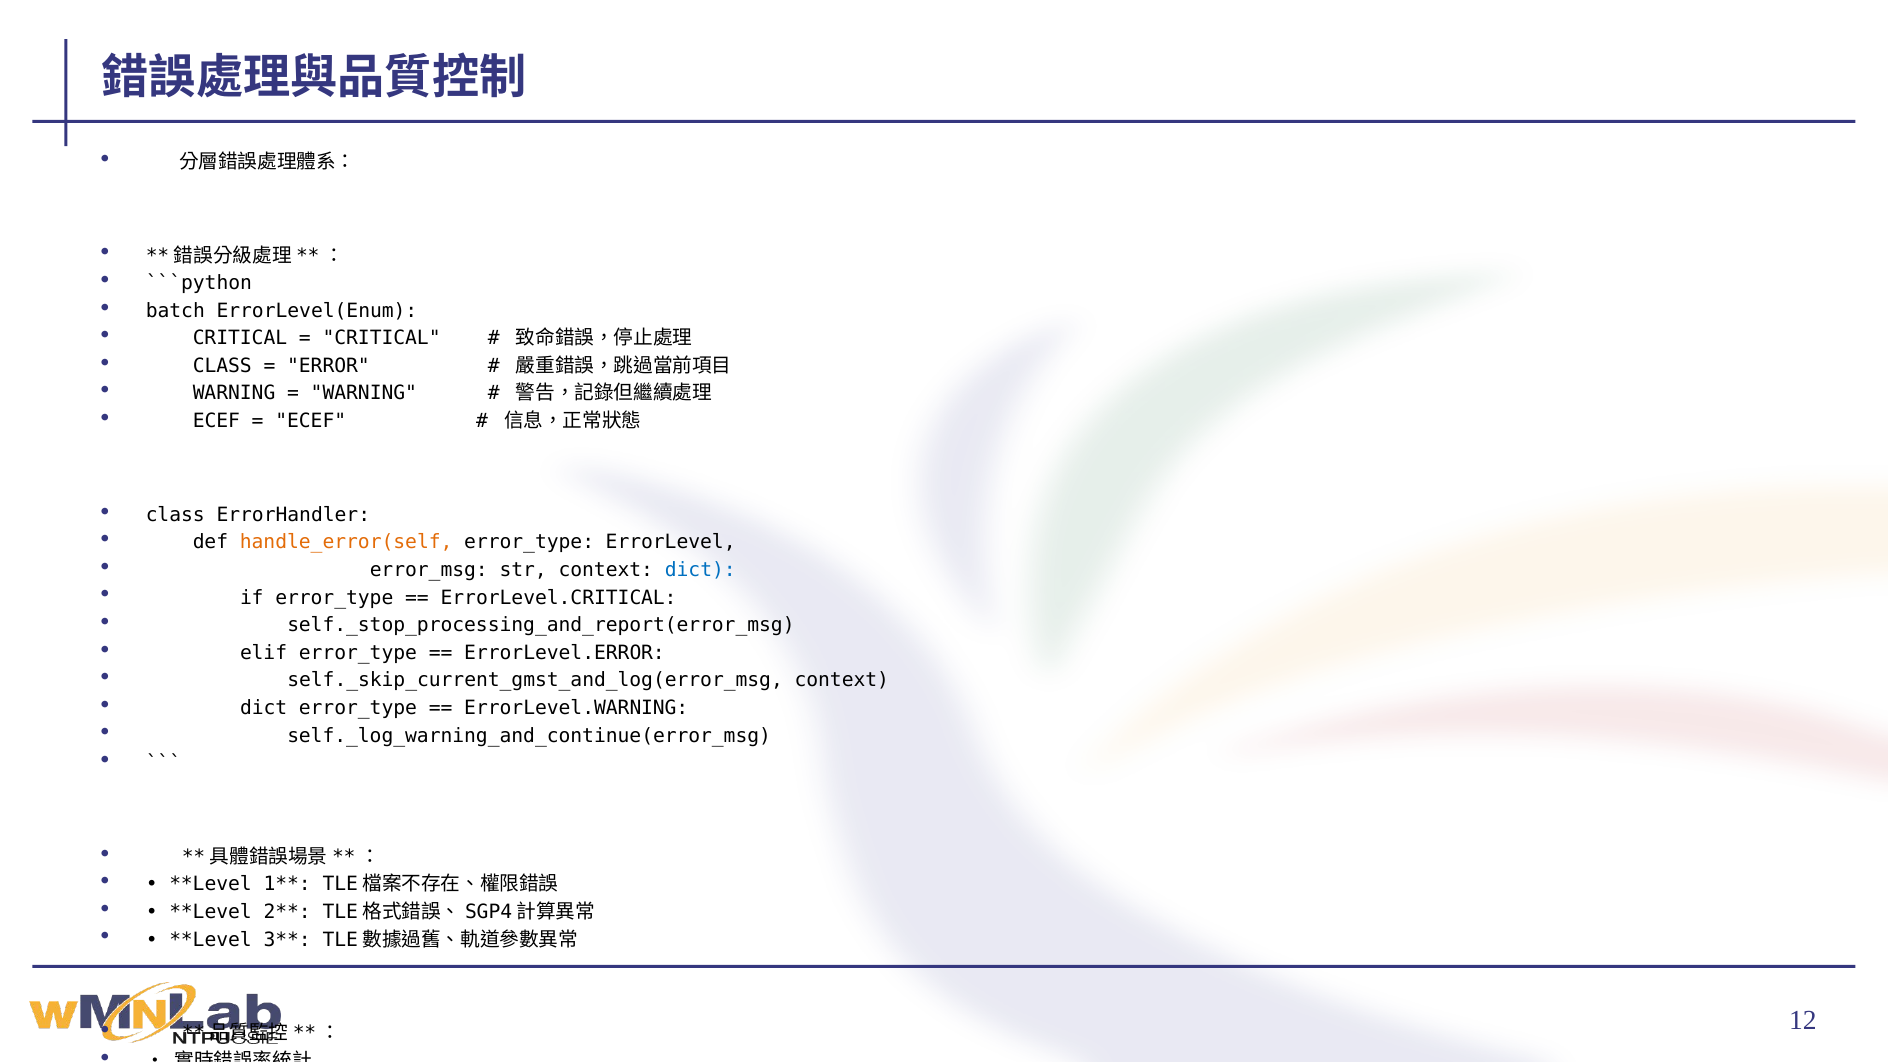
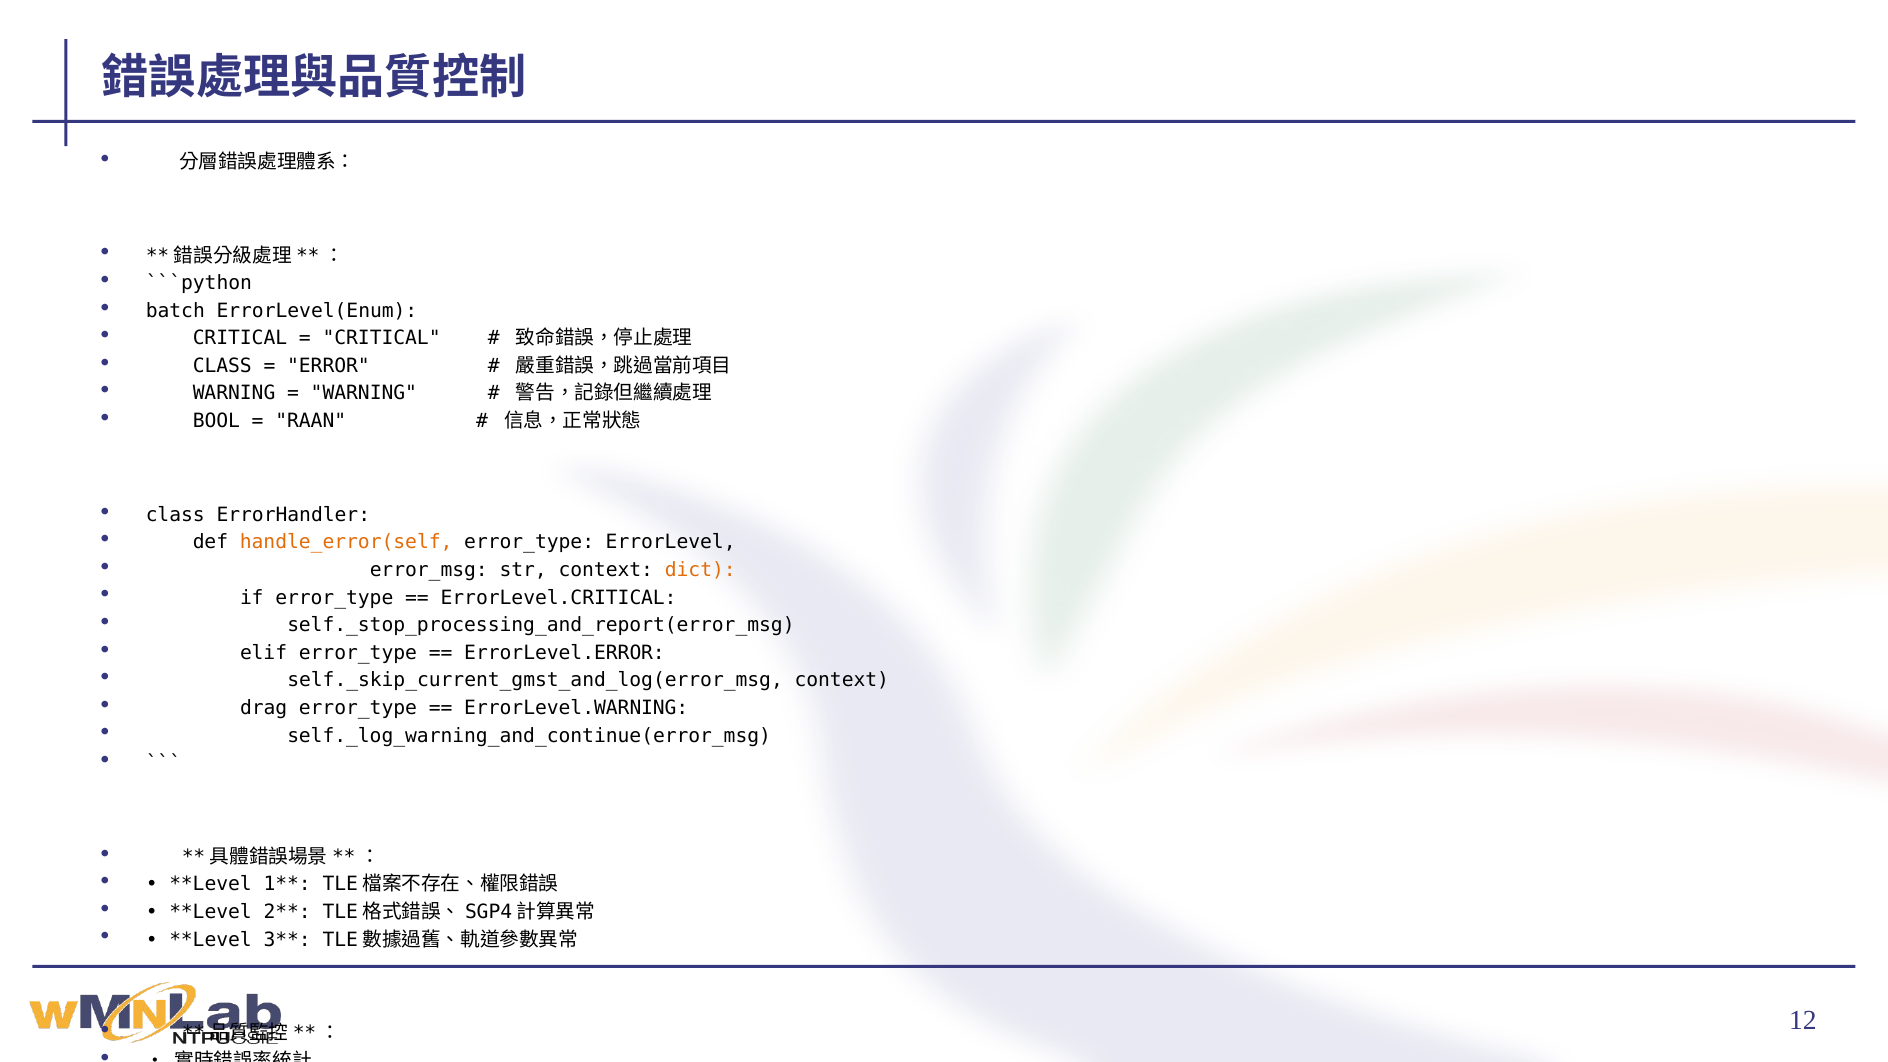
ECEF at (216, 421): ECEF -> BOOL
ECEF at (311, 421): ECEF -> RAAN
dict at (700, 570) colour: blue -> orange
dict at (264, 708): dict -> drag
